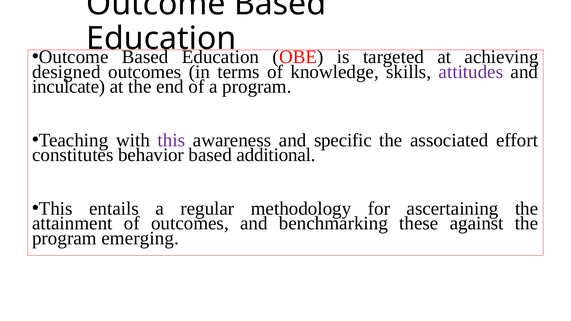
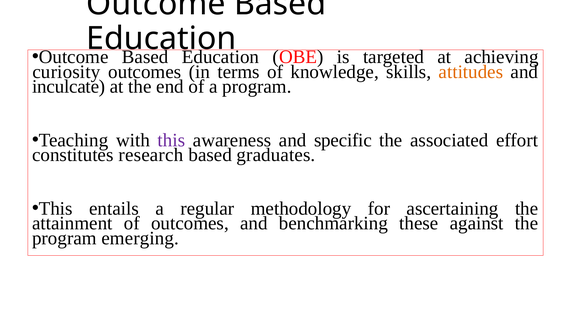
designed: designed -> curiosity
attitudes colour: purple -> orange
behavior: behavior -> research
additional: additional -> graduates
